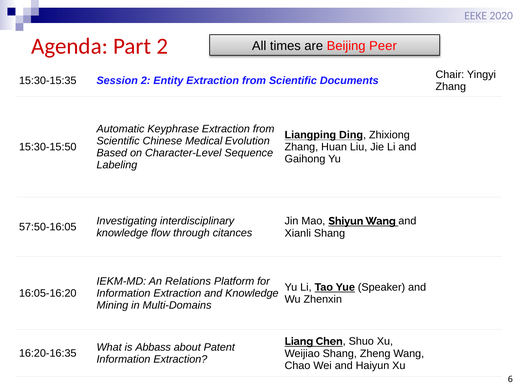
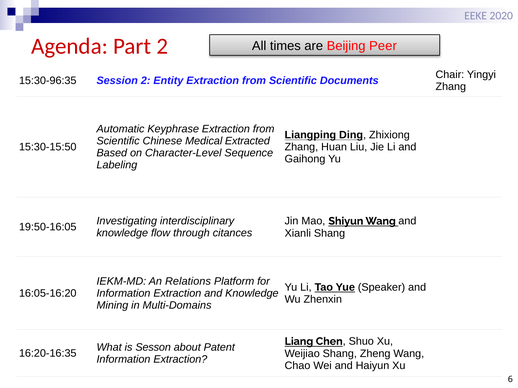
15:30-15:35: 15:30-15:35 -> 15:30-96:35
Evolution: Evolution -> Extracted
57:50-16:05: 57:50-16:05 -> 19:50-16:05
Abbass: Abbass -> Sesson
